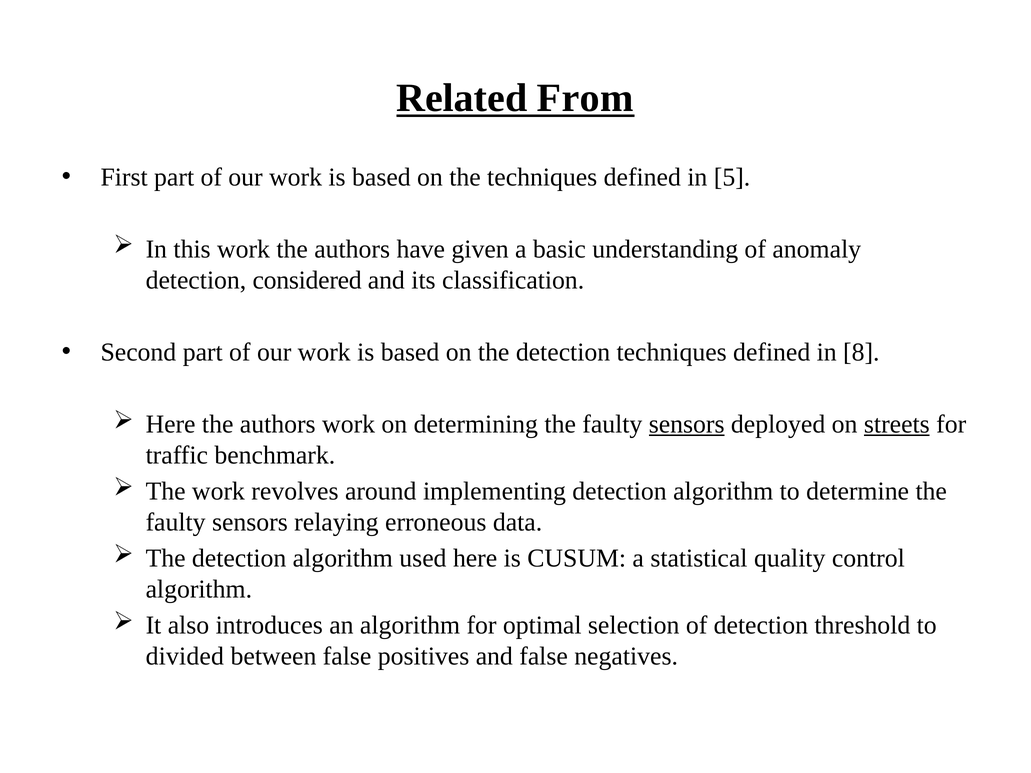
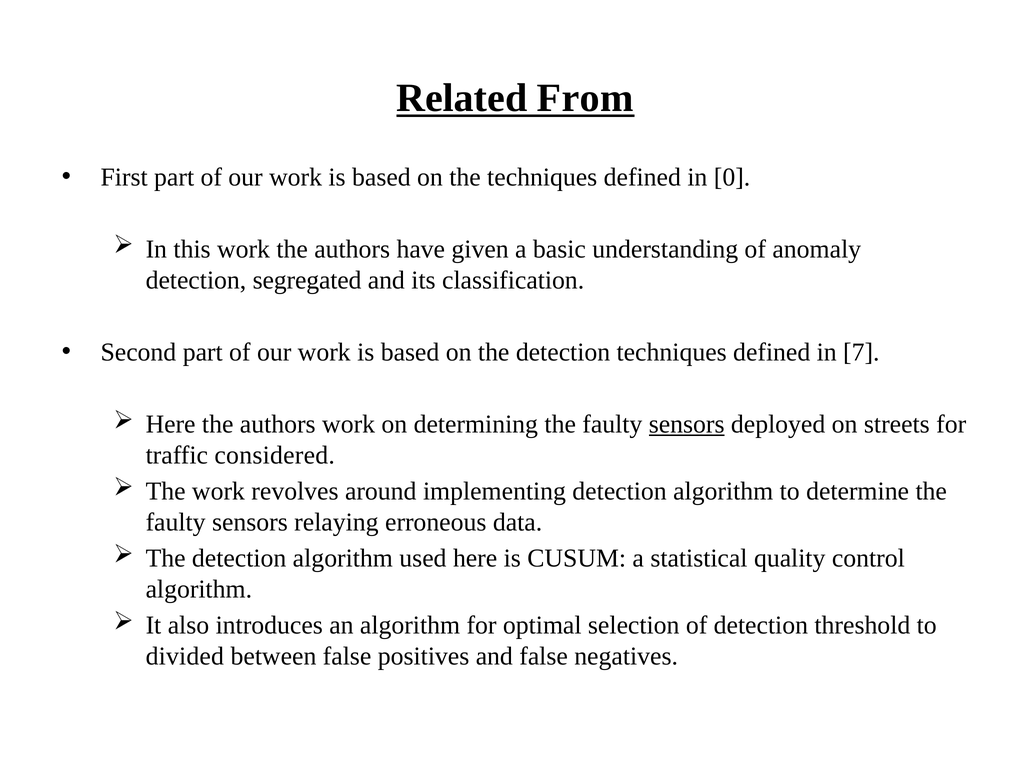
5: 5 -> 0
considered: considered -> segregated
8: 8 -> 7
streets underline: present -> none
benchmark: benchmark -> considered
